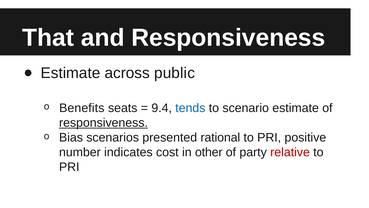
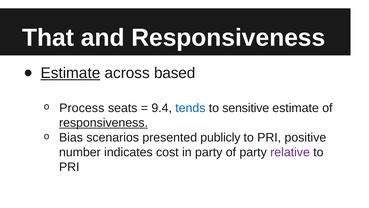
Estimate at (70, 73) underline: none -> present
public: public -> based
Benefits: Benefits -> Process
scenario: scenario -> sensitive
rational: rational -> publicly
in other: other -> party
relative colour: red -> purple
